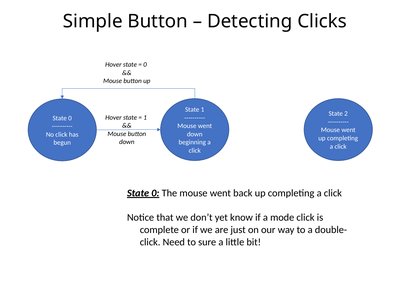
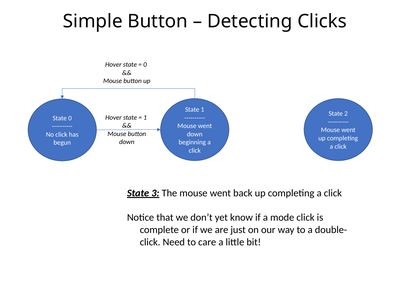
0 at (155, 193): 0 -> 3
sure: sure -> care
